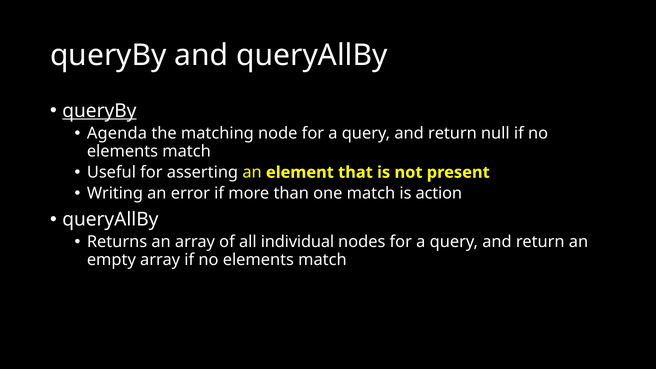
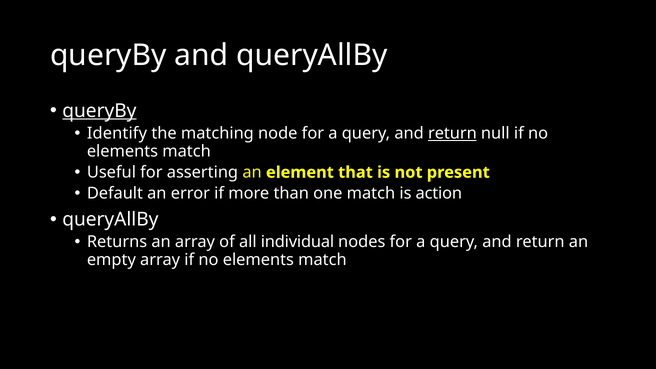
Agenda: Agenda -> Identify
return at (452, 134) underline: none -> present
Writing: Writing -> Default
